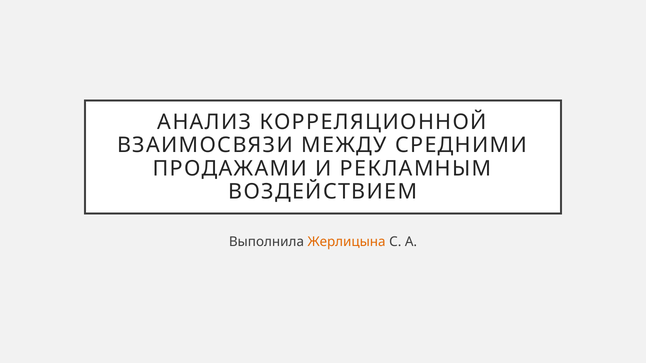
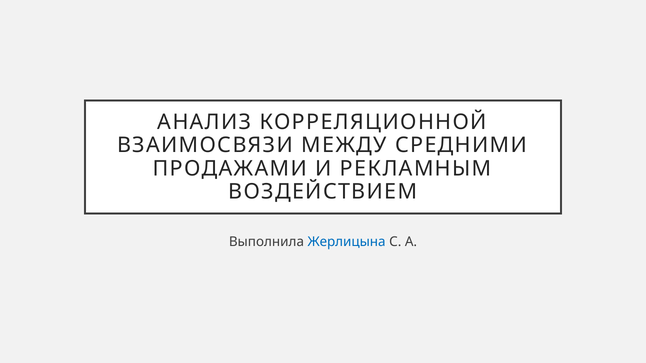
Жерлицына colour: orange -> blue
